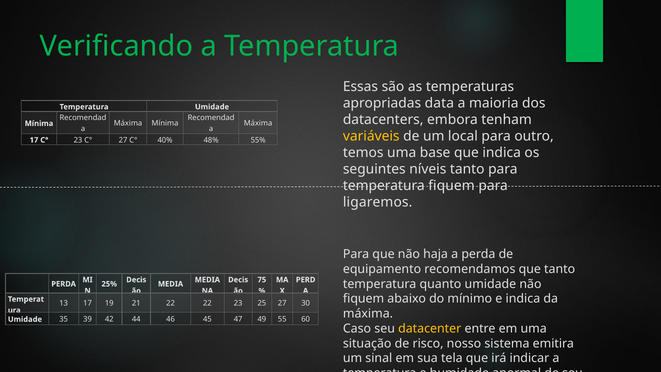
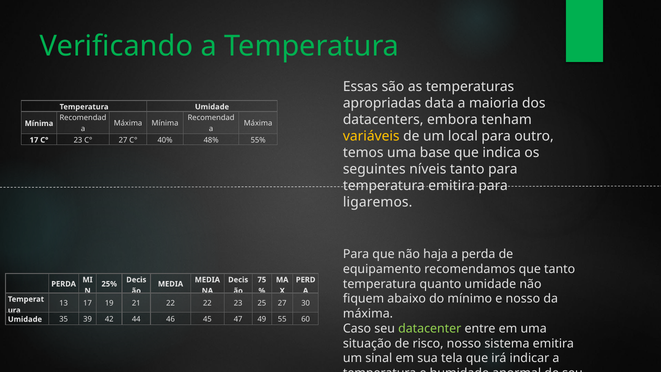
temperatura fiquem: fiquem -> emitira
e indica: indica -> nosso
datacenter colour: yellow -> light green
